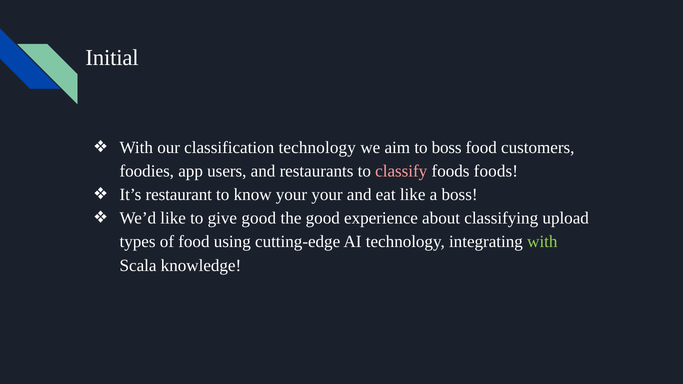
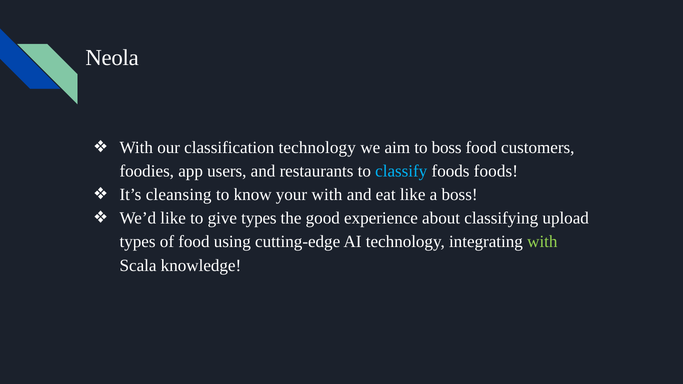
Initial: Initial -> Neola
classify colour: pink -> light blue
restaurant: restaurant -> cleansing
your your: your -> with
give good: good -> types
